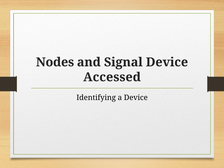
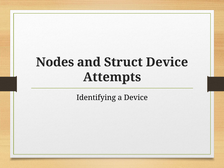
Signal: Signal -> Struct
Accessed: Accessed -> Attempts
